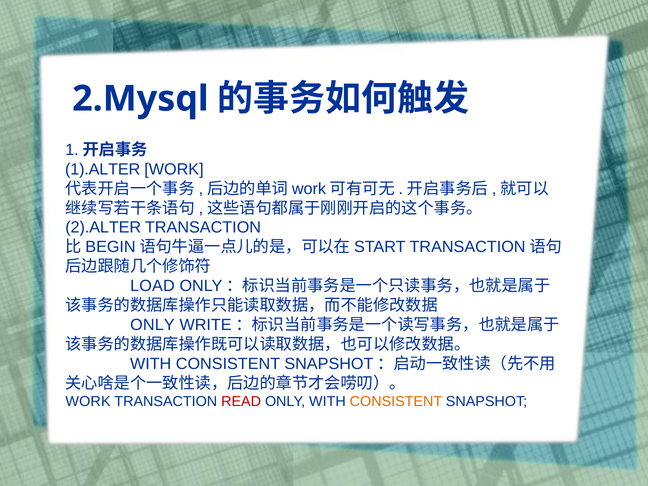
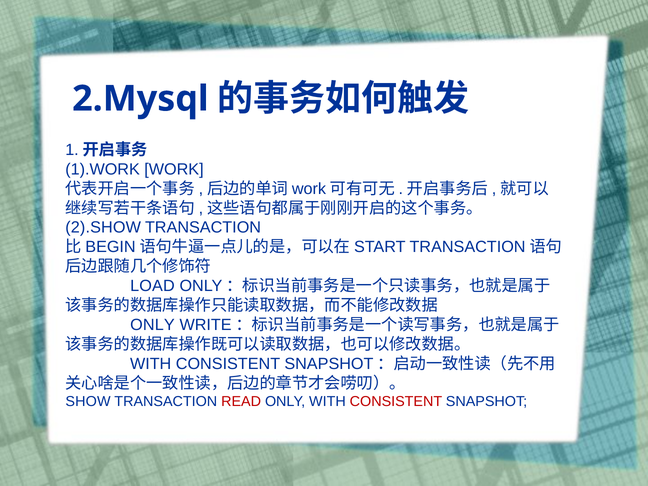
1).ALTER: 1).ALTER -> 1).WORK
2).ALTER: 2).ALTER -> 2).SHOW
WORK at (88, 401): WORK -> SHOW
CONSISTENT at (396, 401) colour: orange -> red
